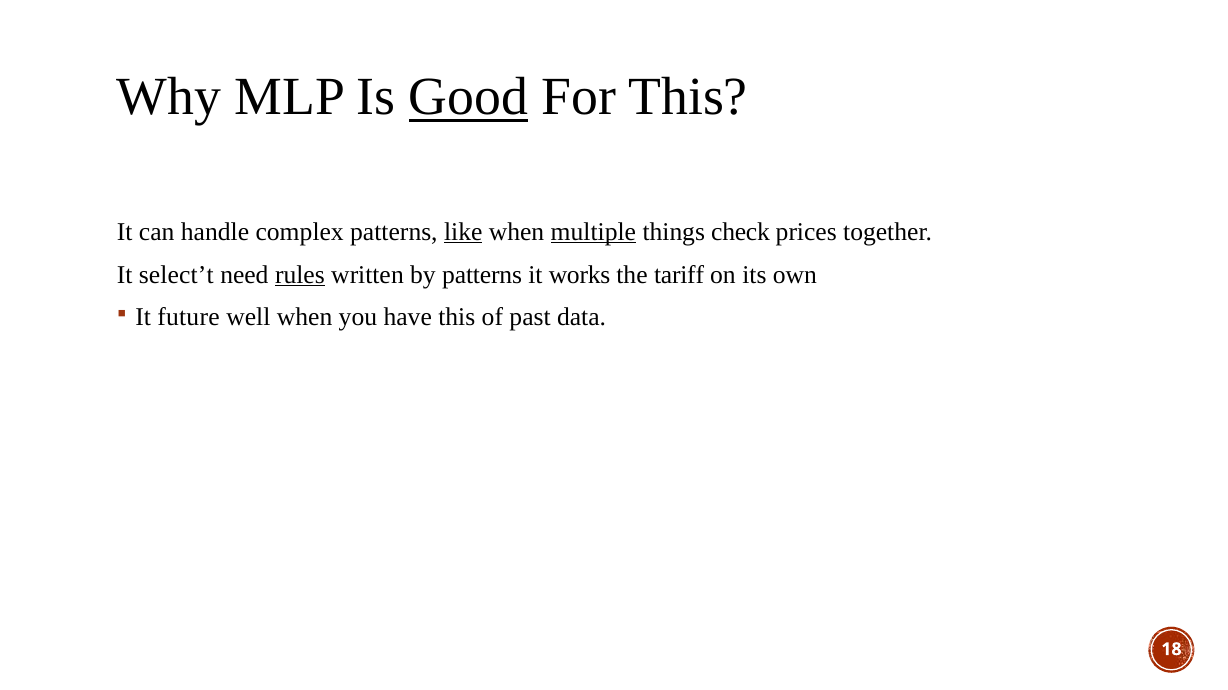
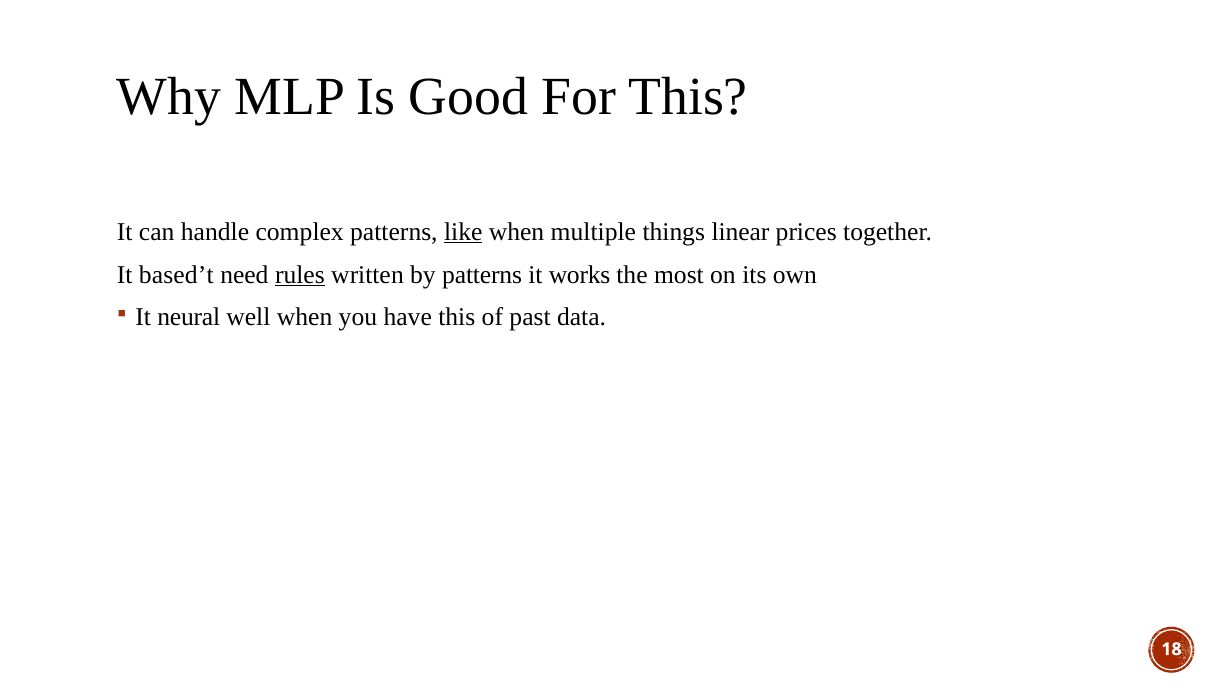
Good underline: present -> none
multiple underline: present -> none
check: check -> linear
select’t: select’t -> based’t
tariff: tariff -> most
future: future -> neural
